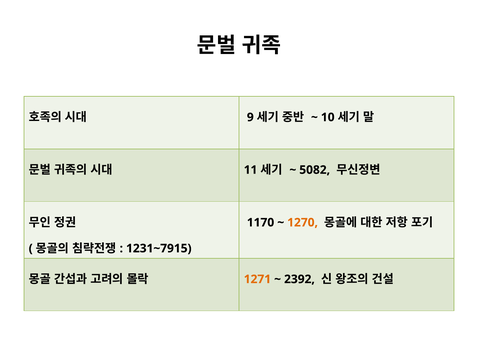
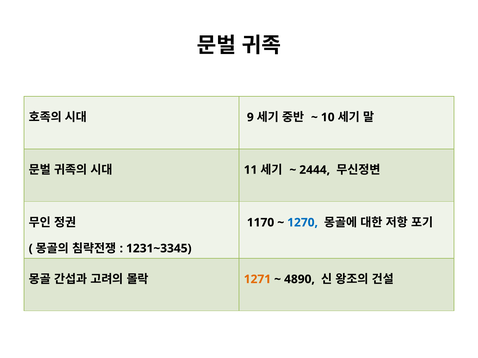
5082: 5082 -> 2444
1270 colour: orange -> blue
1231~7915: 1231~7915 -> 1231~3345
2392: 2392 -> 4890
